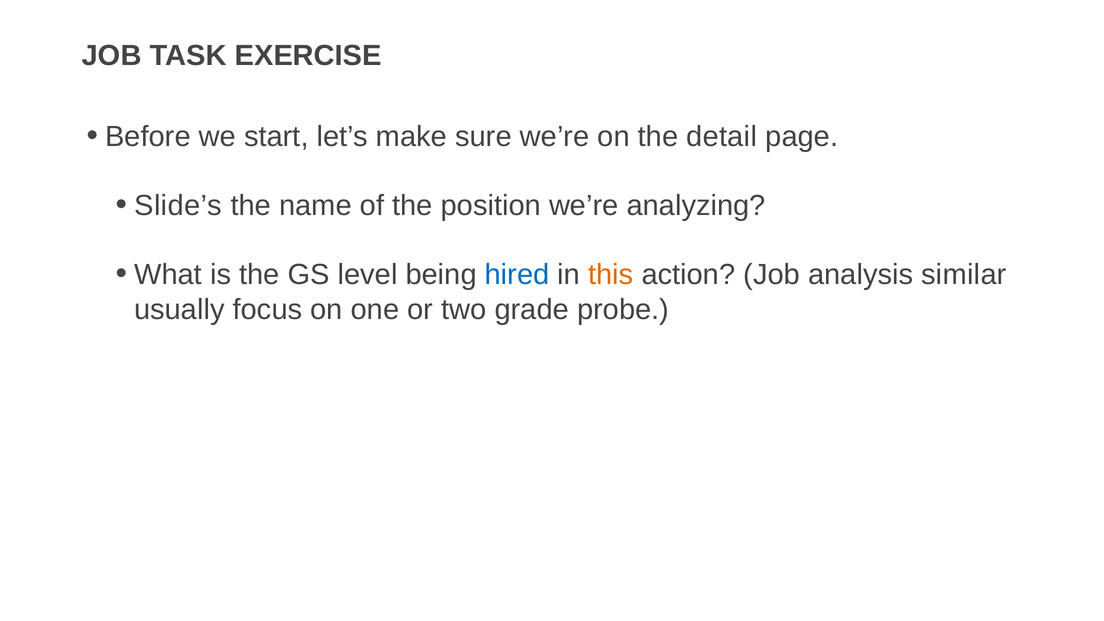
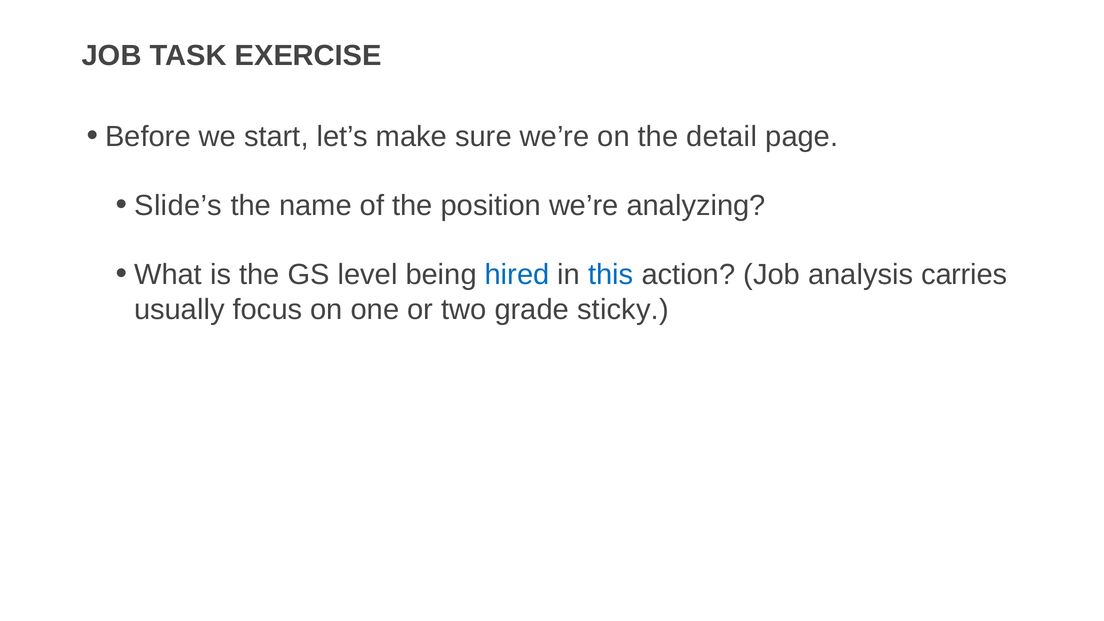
this colour: orange -> blue
similar: similar -> carries
probe: probe -> sticky
